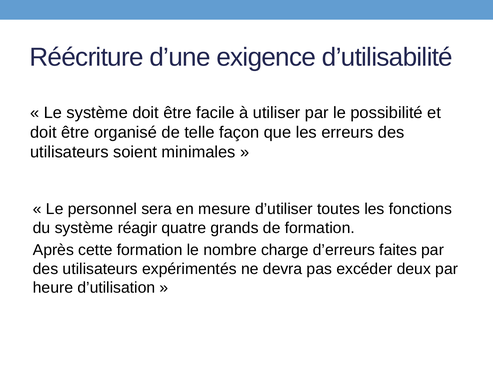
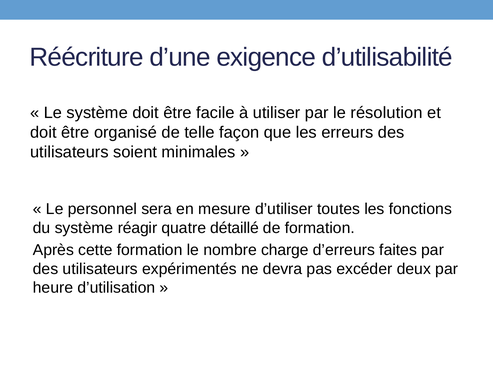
possibilité: possibilité -> résolution
grands: grands -> détaillé
